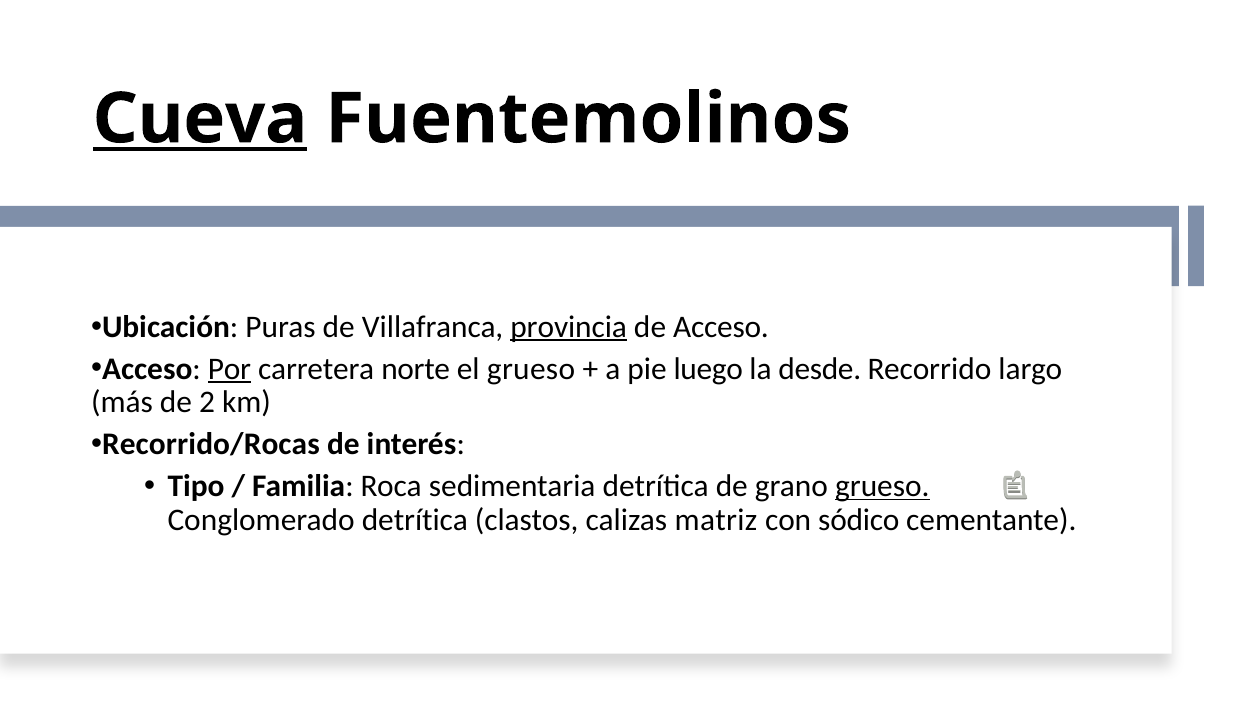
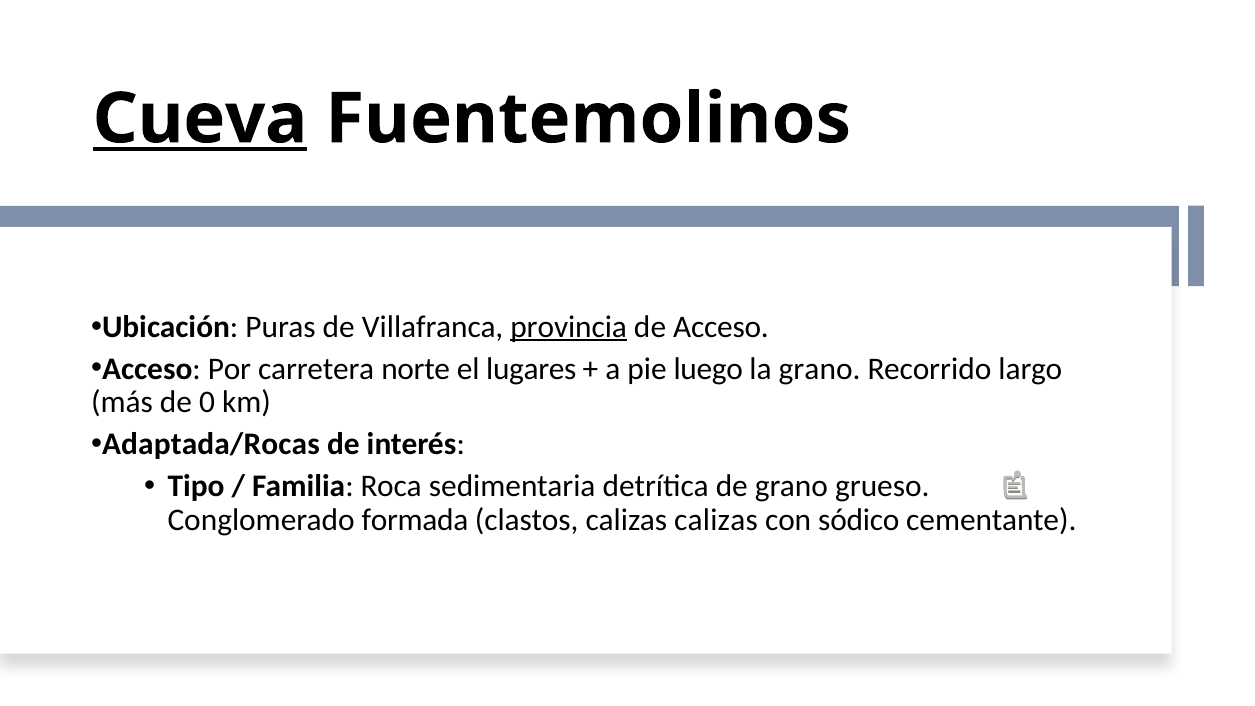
Por underline: present -> none
el grueso: grueso -> lugares
la desde: desde -> grano
2: 2 -> 0
Recorrido/Rocas: Recorrido/Rocas -> Adaptada/Rocas
grueso at (882, 486) underline: present -> none
Conglomerado detrítica: detrítica -> formada
calizas matriz: matriz -> calizas
